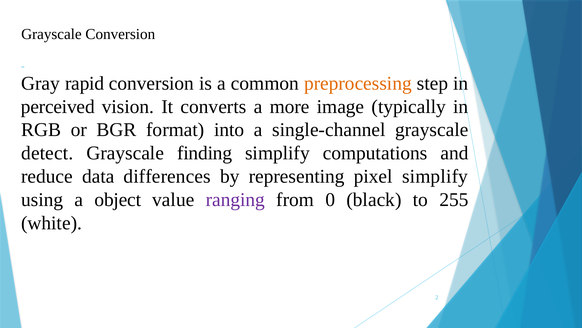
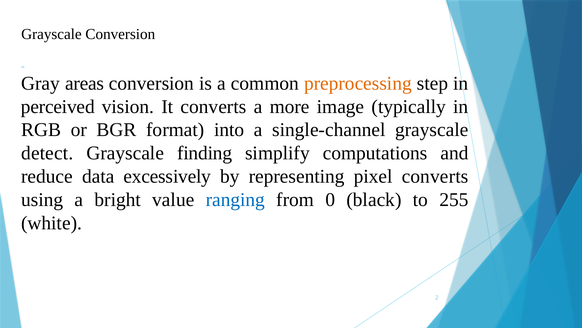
rapid: rapid -> areas
differences: differences -> excessively
pixel simplify: simplify -> converts
object: object -> bright
ranging colour: purple -> blue
